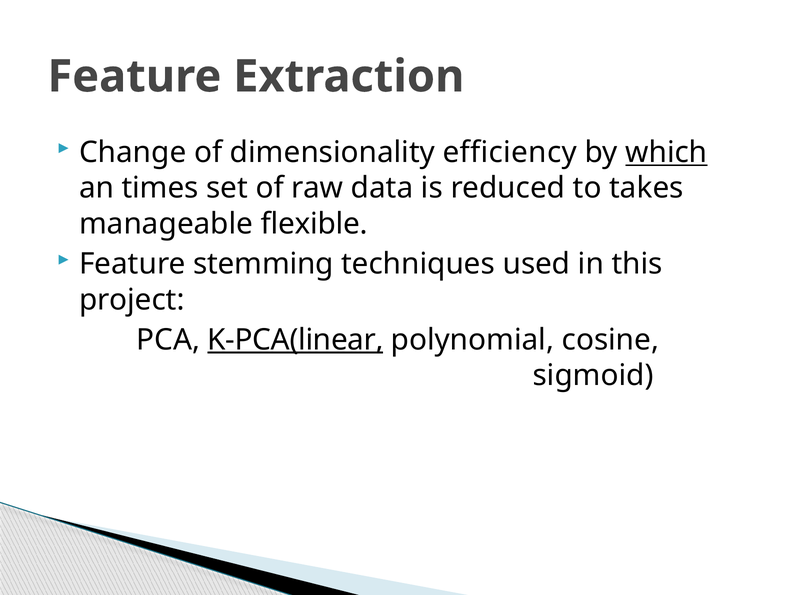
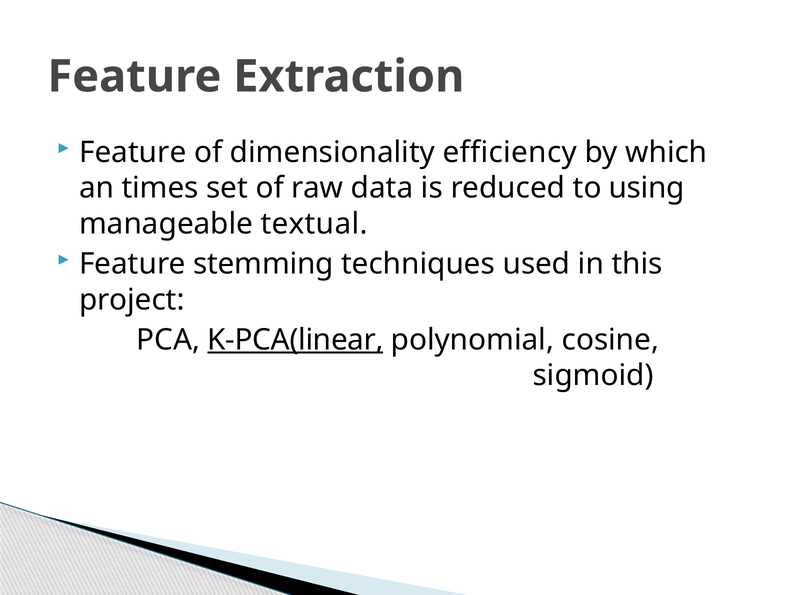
Change at (133, 152): Change -> Feature
which underline: present -> none
takes: takes -> using
flexible: flexible -> textual
